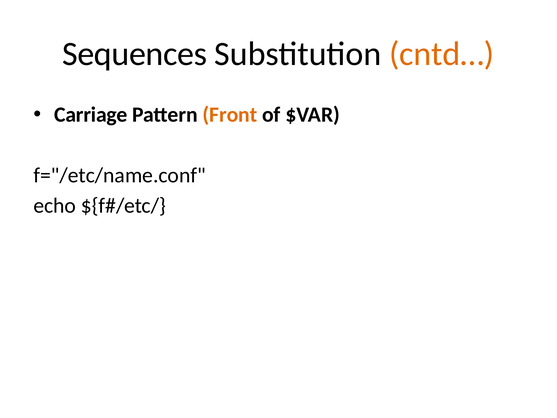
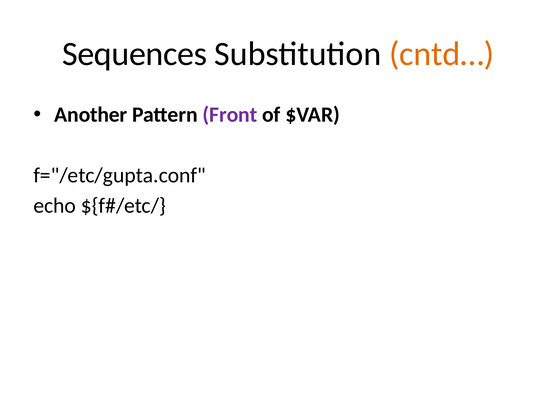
Carriage: Carriage -> Another
Front colour: orange -> purple
f="/etc/name.conf: f="/etc/name.conf -> f="/etc/gupta.conf
